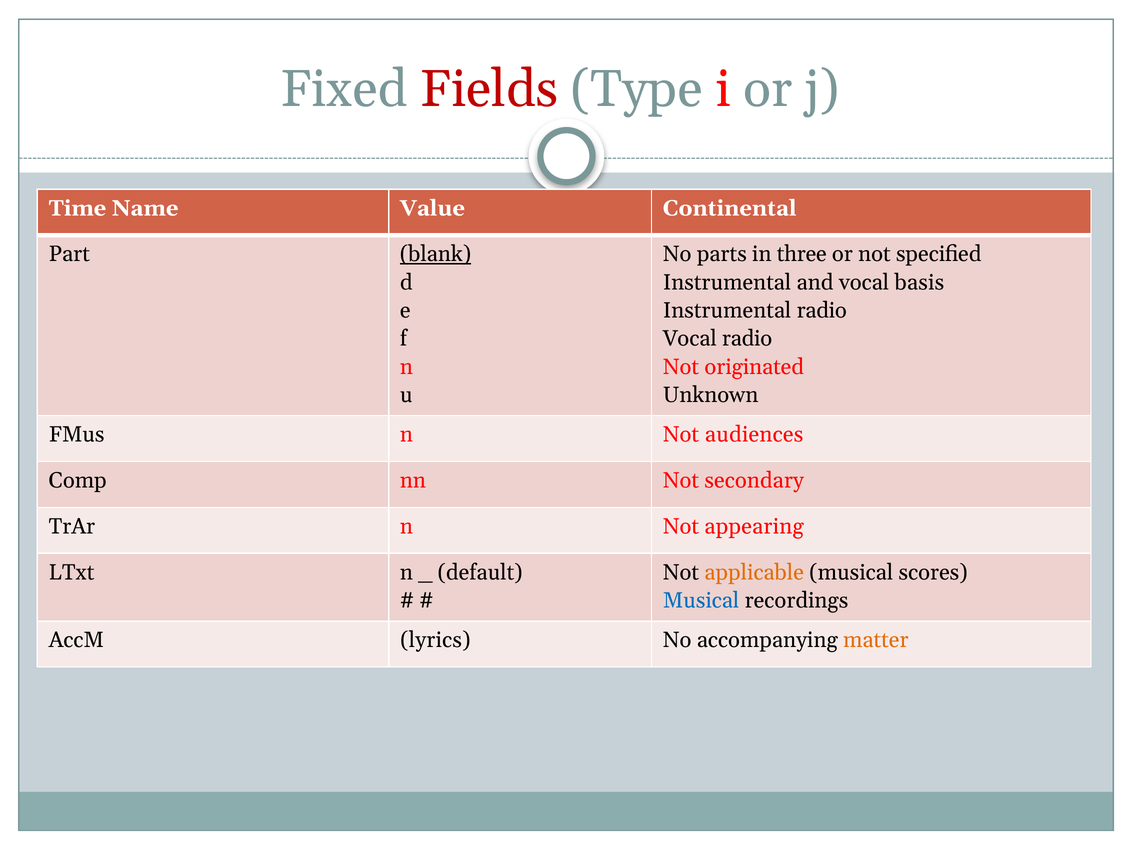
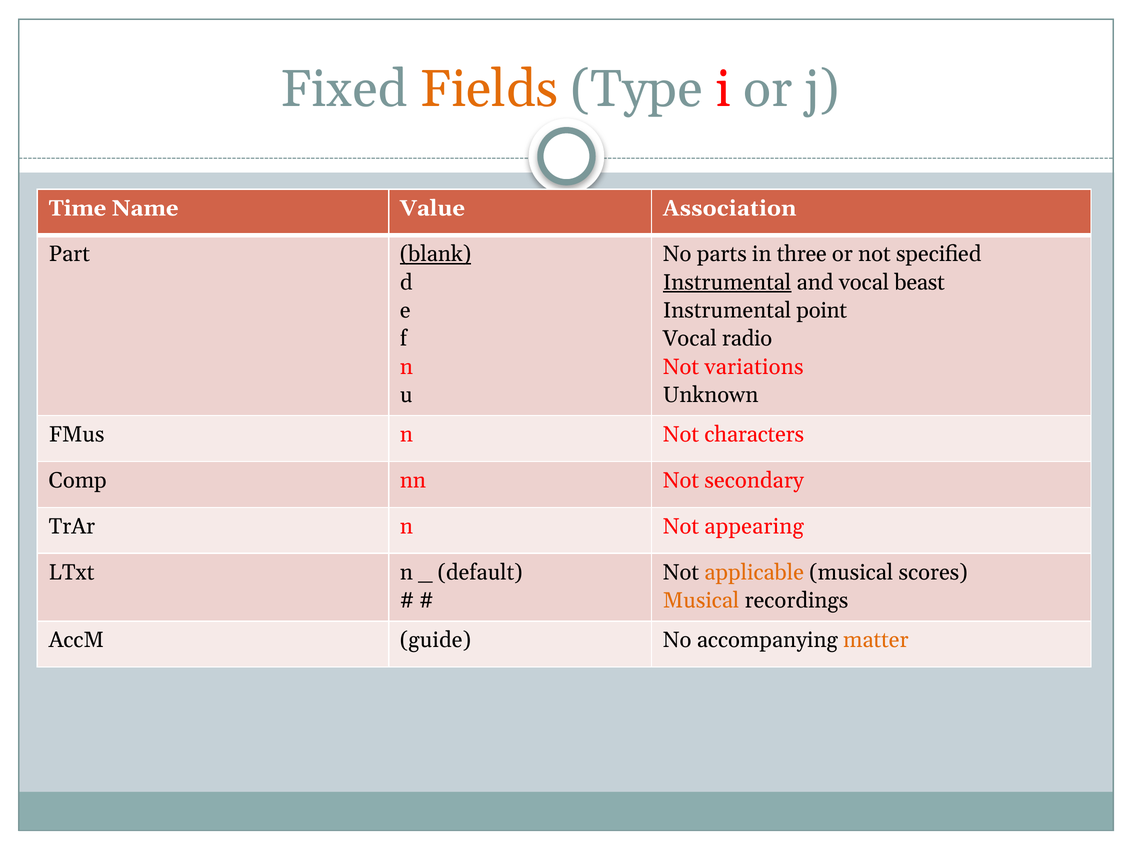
Fields colour: red -> orange
Continental: Continental -> Association
Instrumental at (727, 282) underline: none -> present
basis: basis -> beast
Instrumental radio: radio -> point
originated: originated -> variations
audiences: audiences -> characters
Musical at (701, 600) colour: blue -> orange
lyrics: lyrics -> guide
